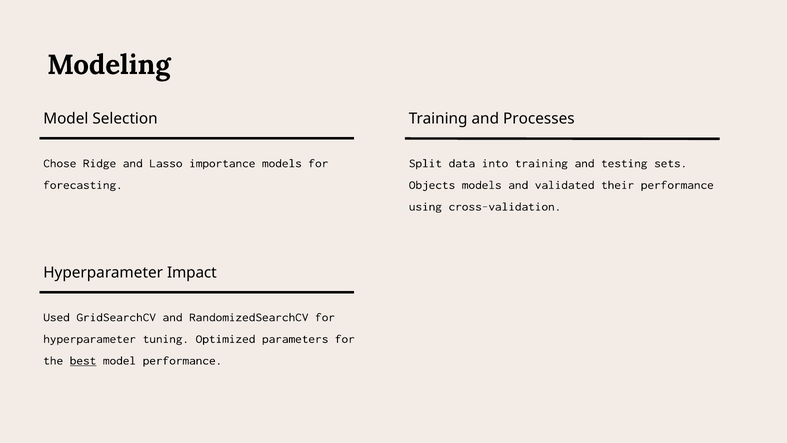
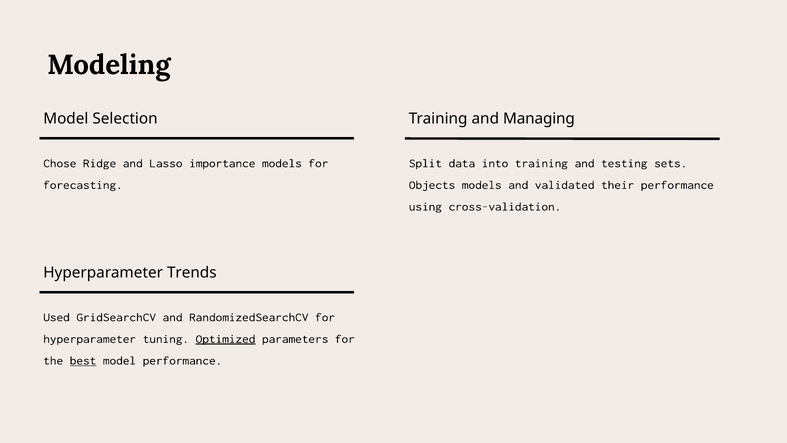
Processes: Processes -> Managing
Impact: Impact -> Trends
Optimized underline: none -> present
